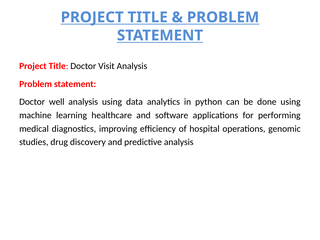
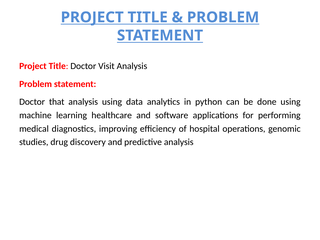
well: well -> that
